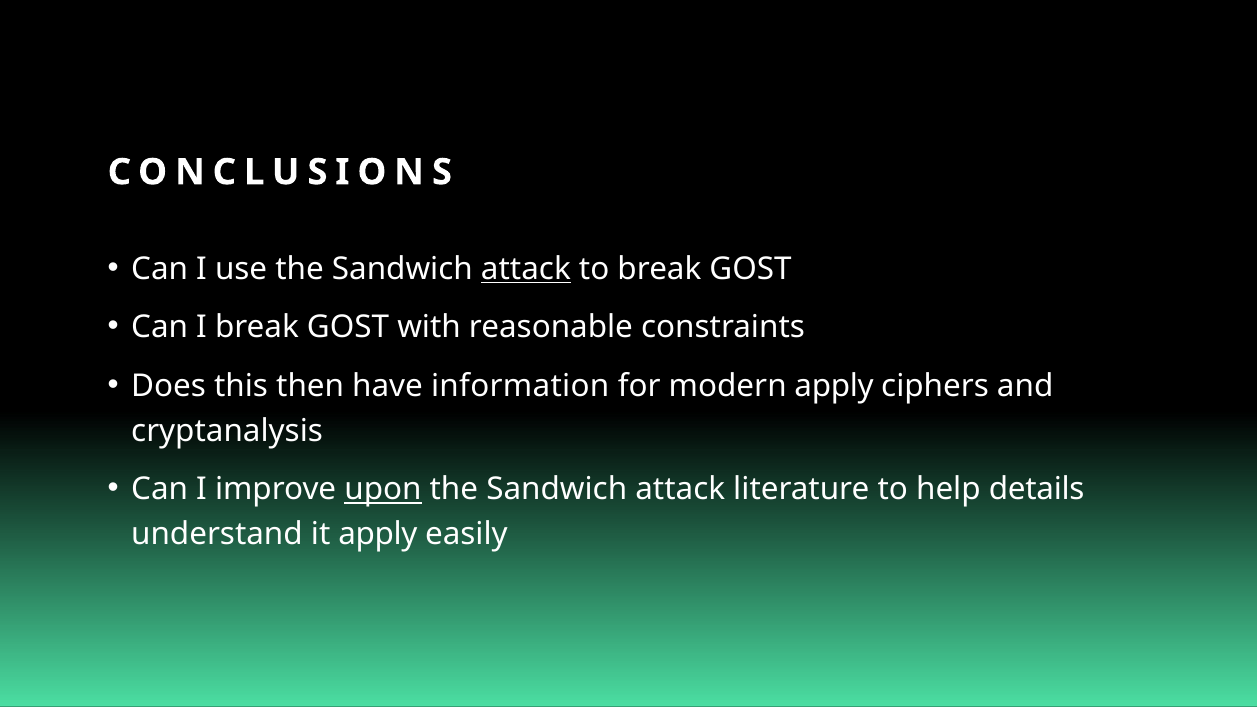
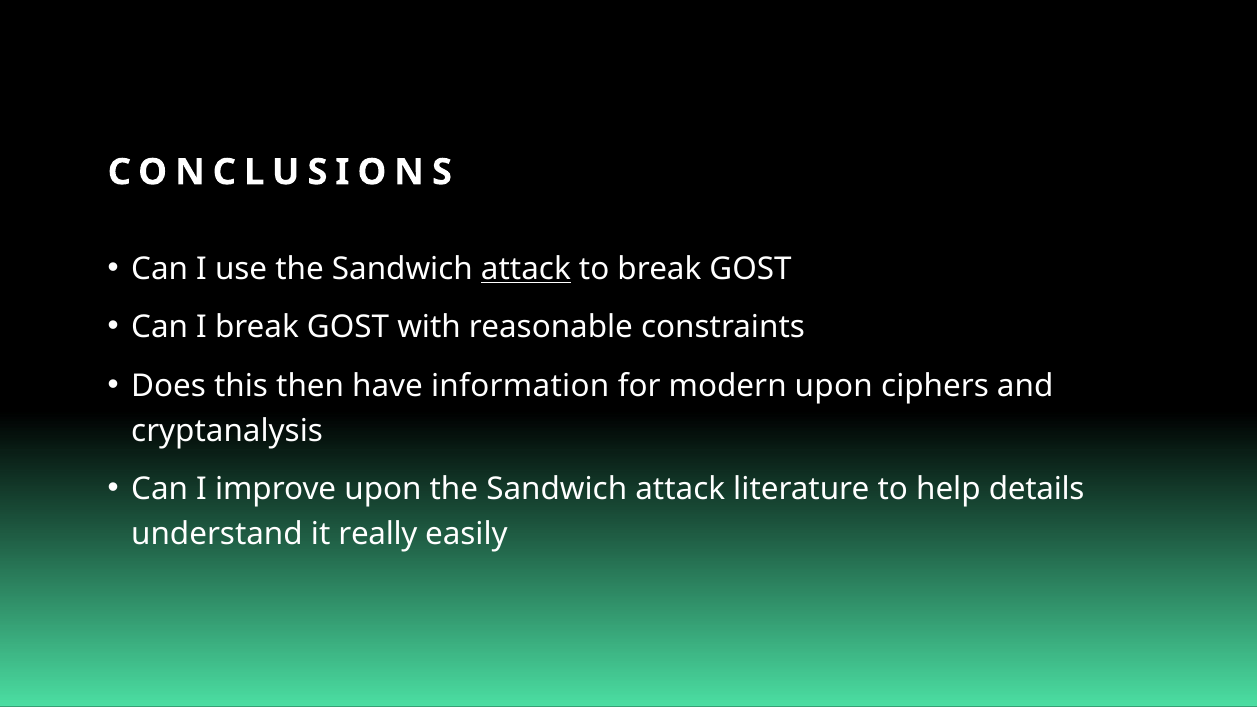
modern apply: apply -> upon
upon at (383, 489) underline: present -> none
it apply: apply -> really
